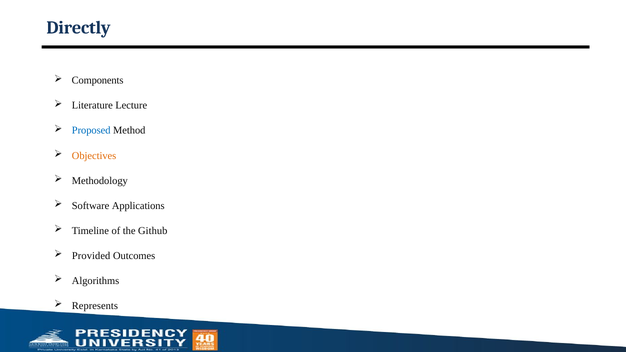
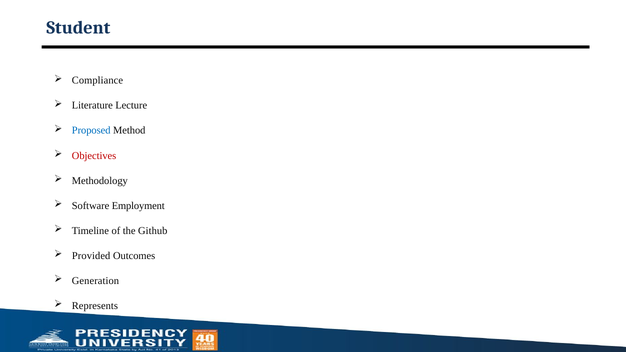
Directly: Directly -> Student
Components: Components -> Compliance
Objectives colour: orange -> red
Applications: Applications -> Employment
Algorithms: Algorithms -> Generation
